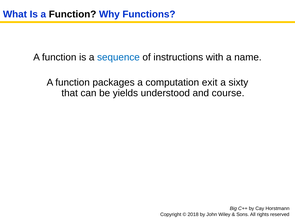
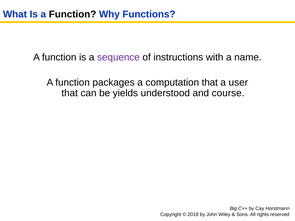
sequence colour: blue -> purple
computation exit: exit -> that
sixty: sixty -> user
